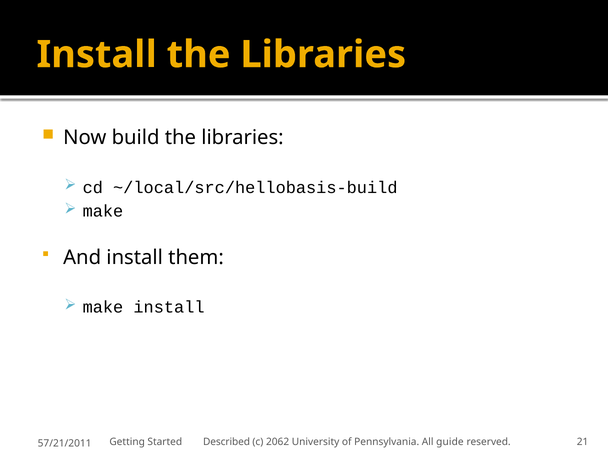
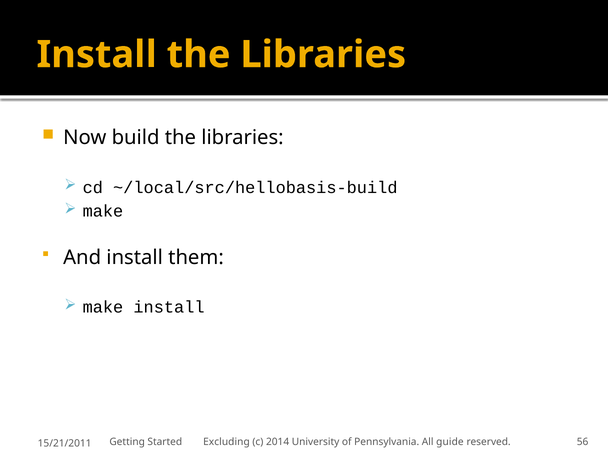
Described: Described -> Excluding
2062: 2062 -> 2014
21: 21 -> 56
57/21/2011: 57/21/2011 -> 15/21/2011
